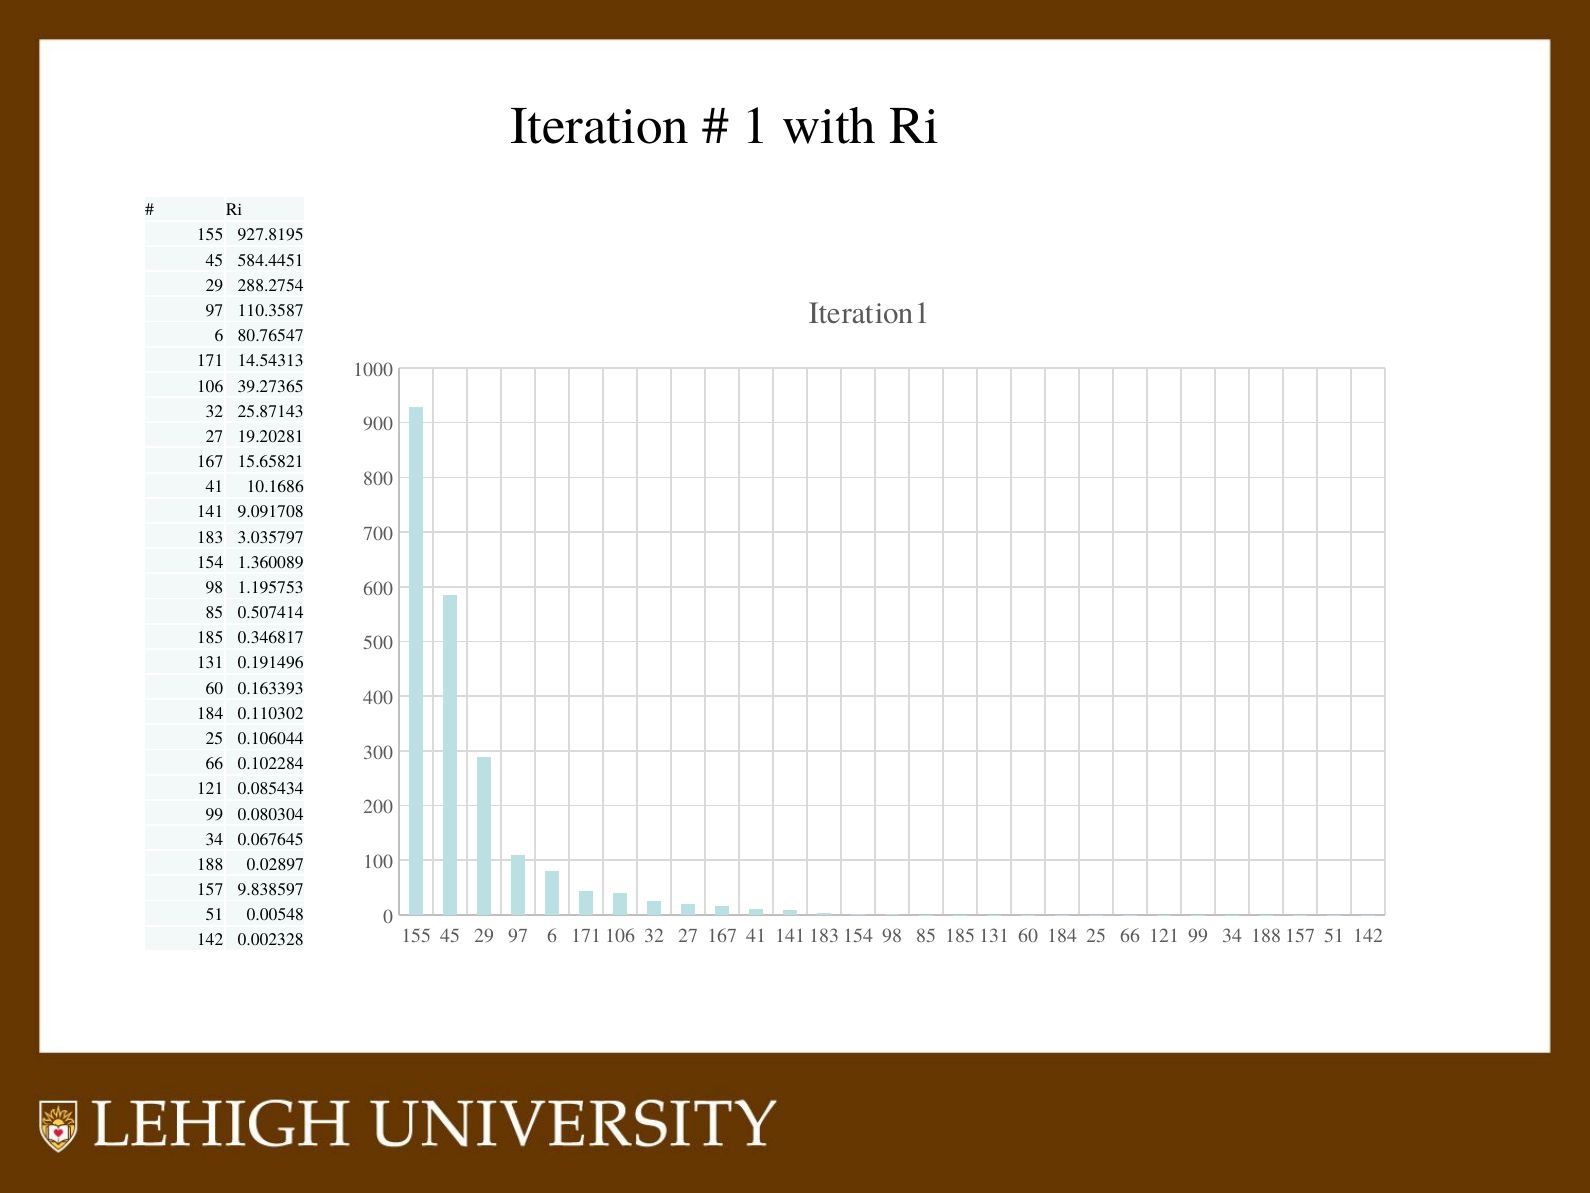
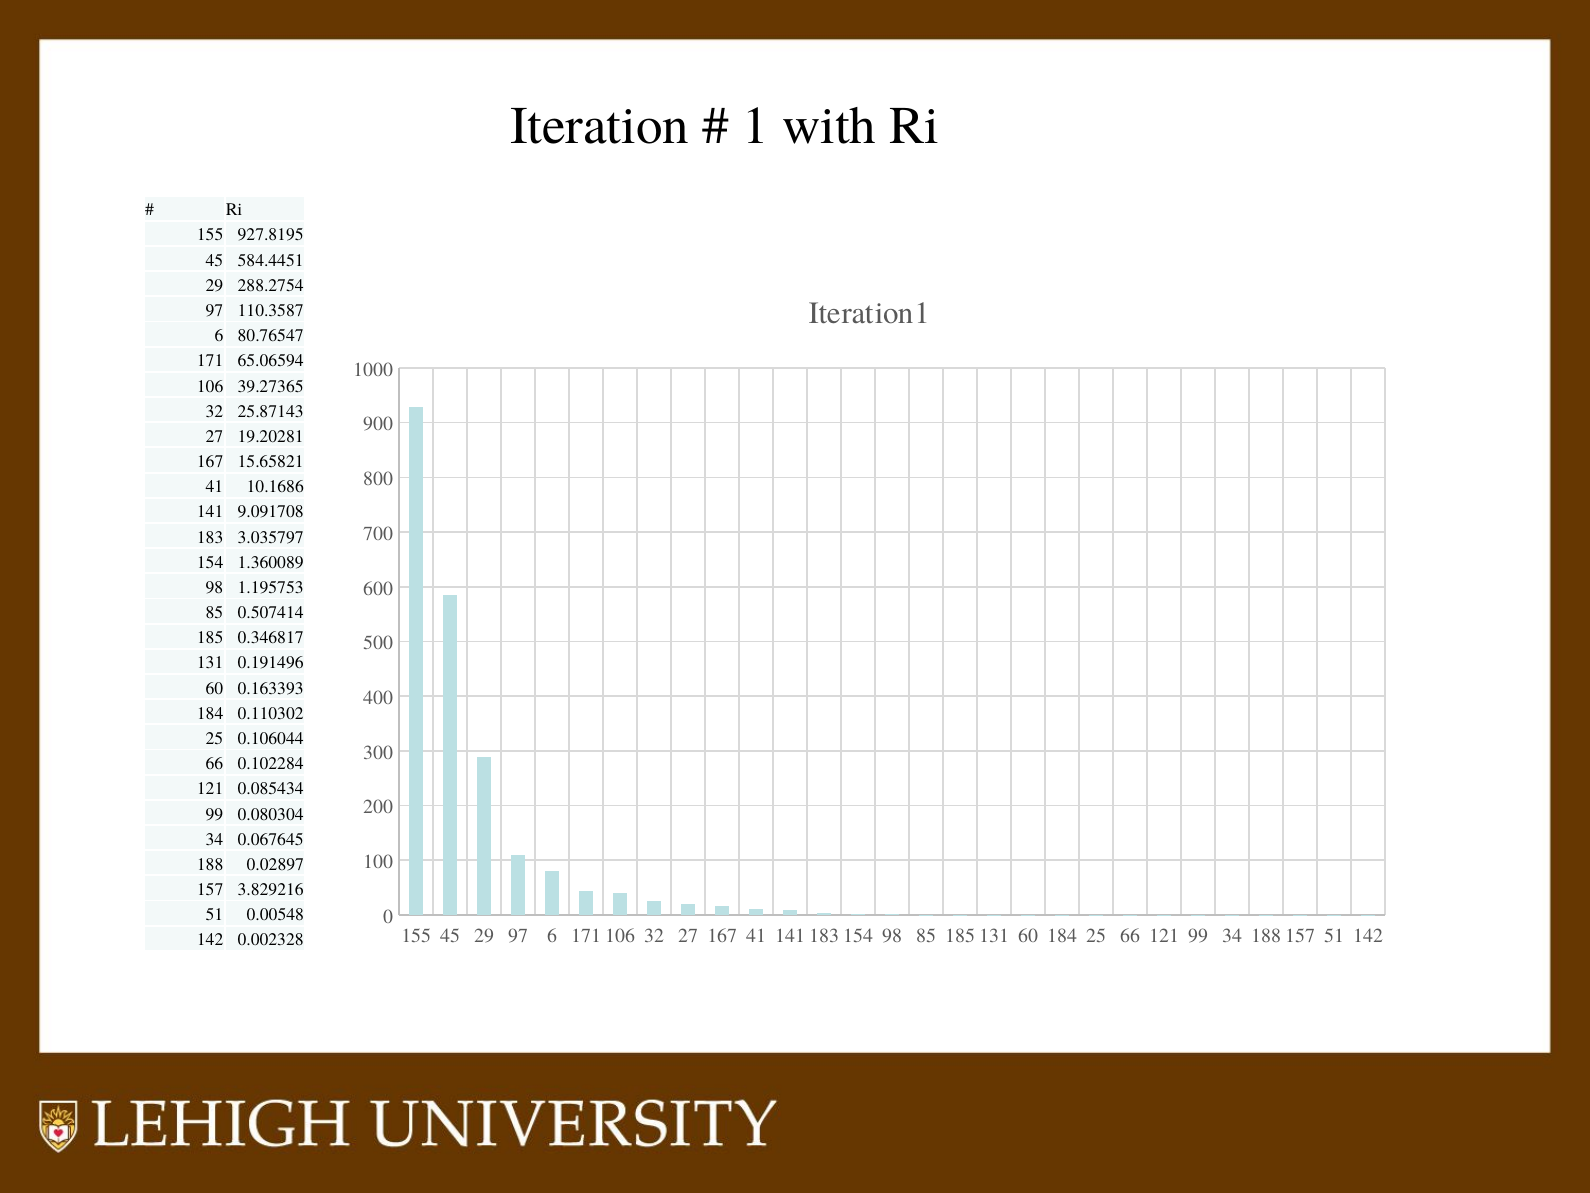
14.54313: 14.54313 -> 65.06594
9.838597: 9.838597 -> 3.829216
